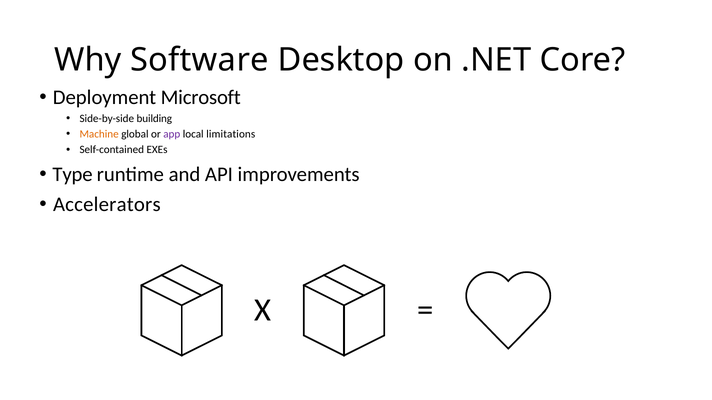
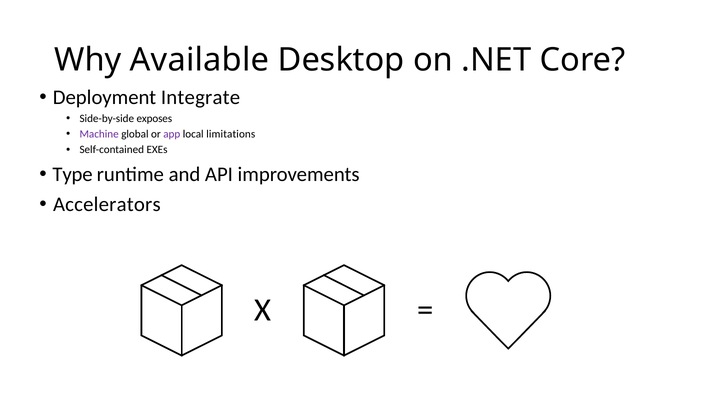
Software: Software -> Available
Microsoft: Microsoft -> Integrate
building: building -> exposes
Machine colour: orange -> purple
